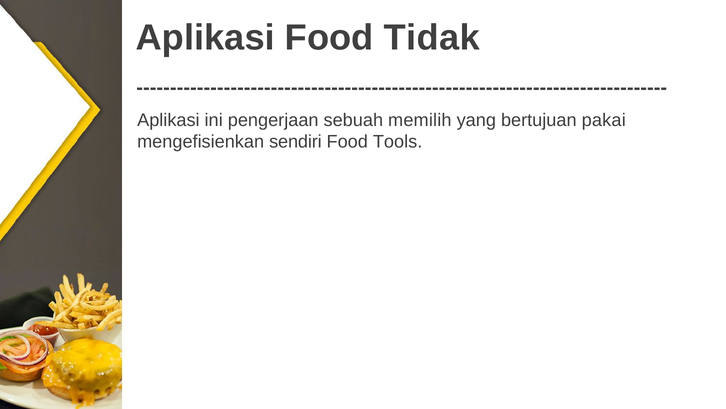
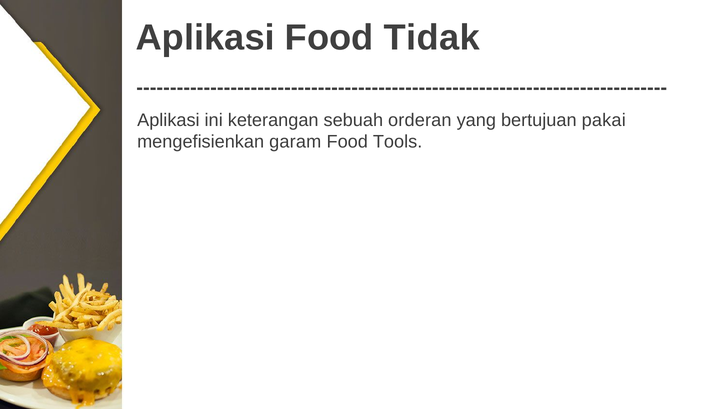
pengerjaan: pengerjaan -> keterangan
memilih: memilih -> orderan
sendiri: sendiri -> garam
